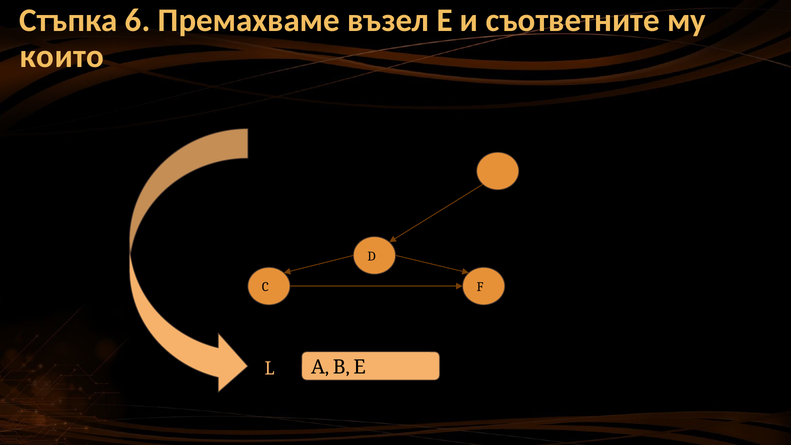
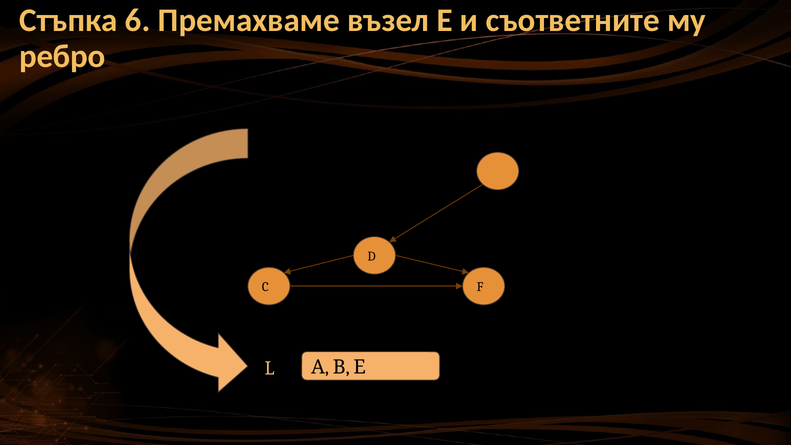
които: които -> ребро
